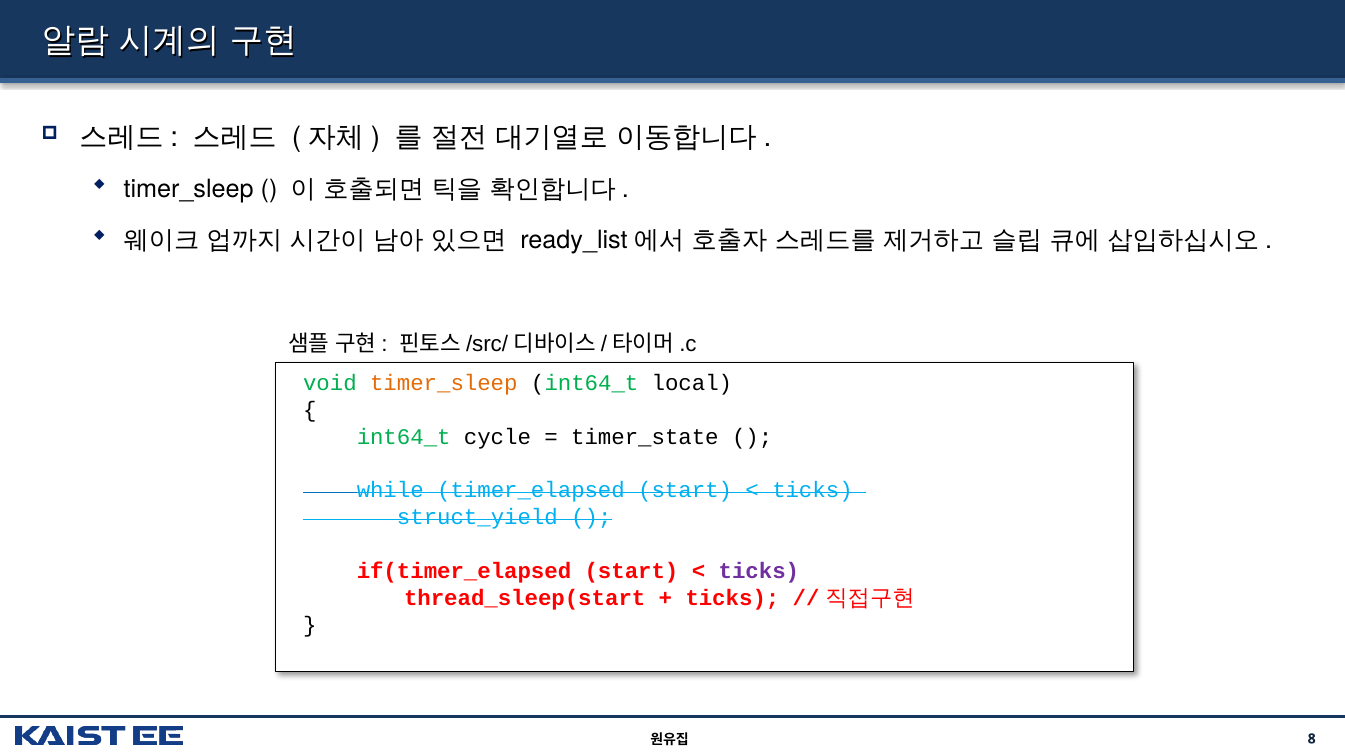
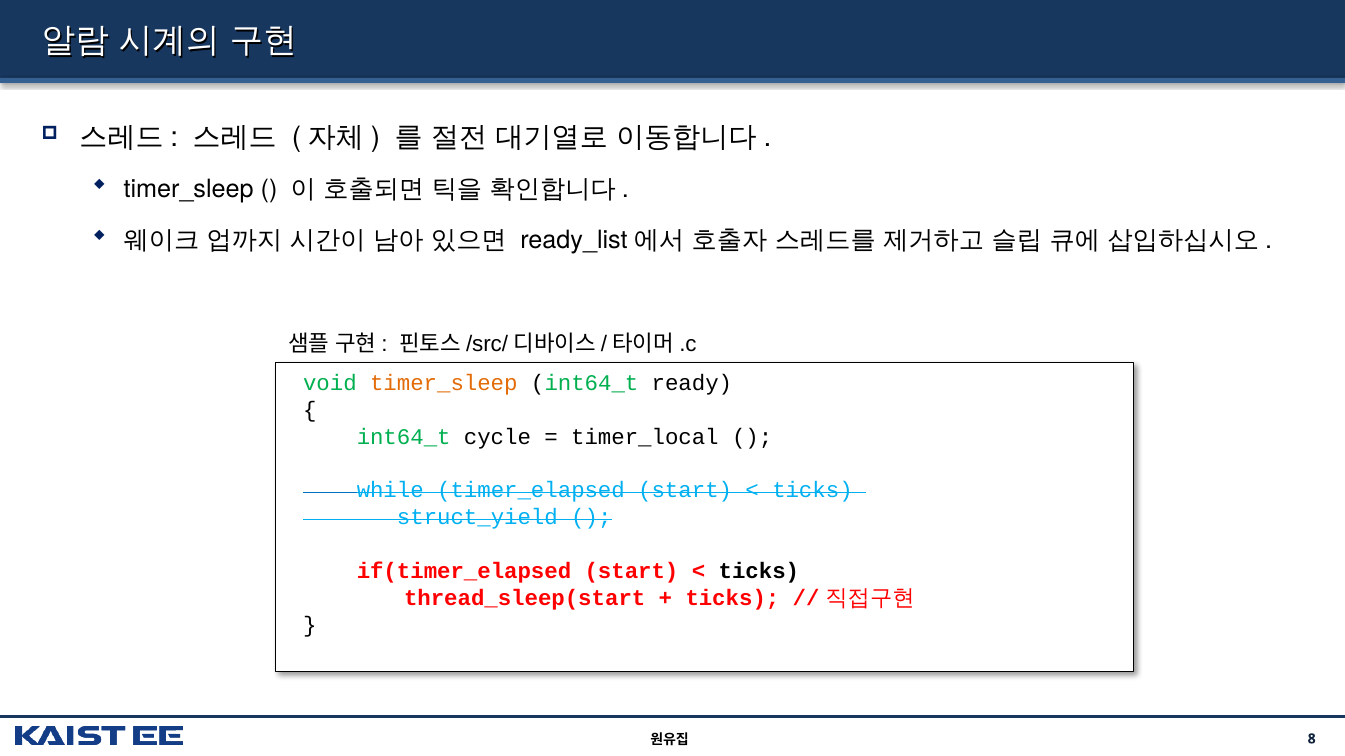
local: local -> ready
timer_state: timer_state -> timer_local
ticks at (759, 571) colour: purple -> black
